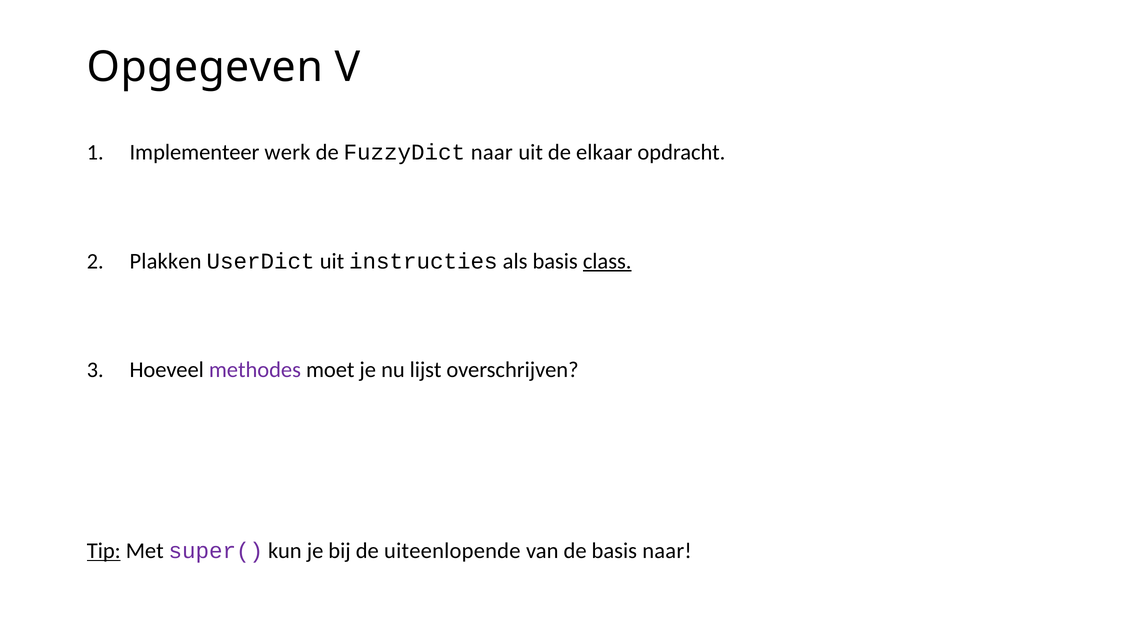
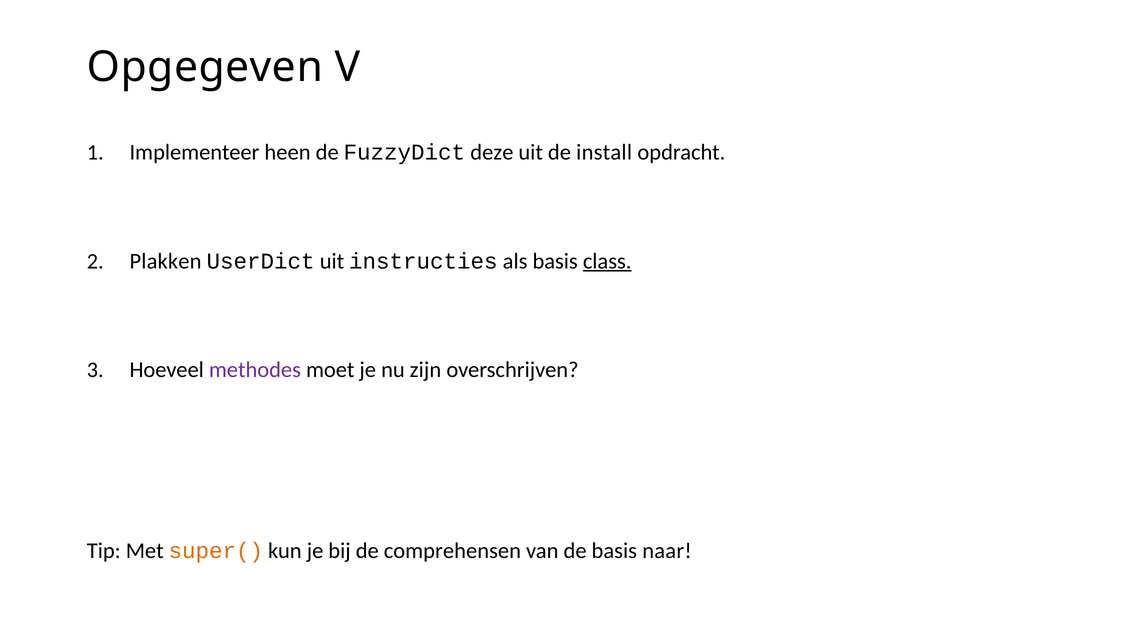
werk: werk -> heen
FuzzyDict naar: naar -> deze
elkaar: elkaar -> install
lijst: lijst -> zijn
Tip underline: present -> none
super( colour: purple -> orange
uiteenlopende: uiteenlopende -> comprehensen
